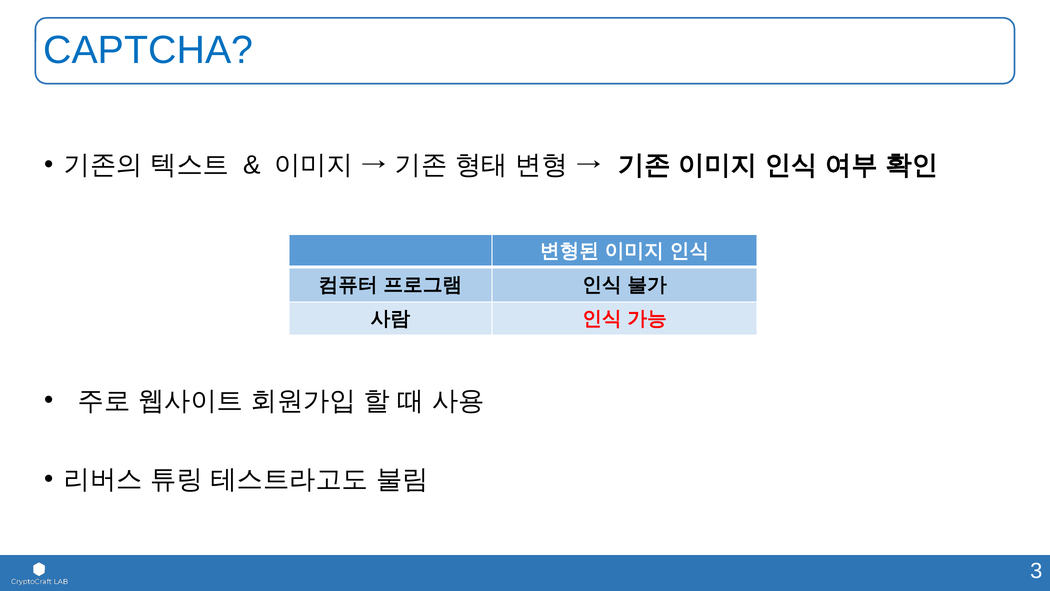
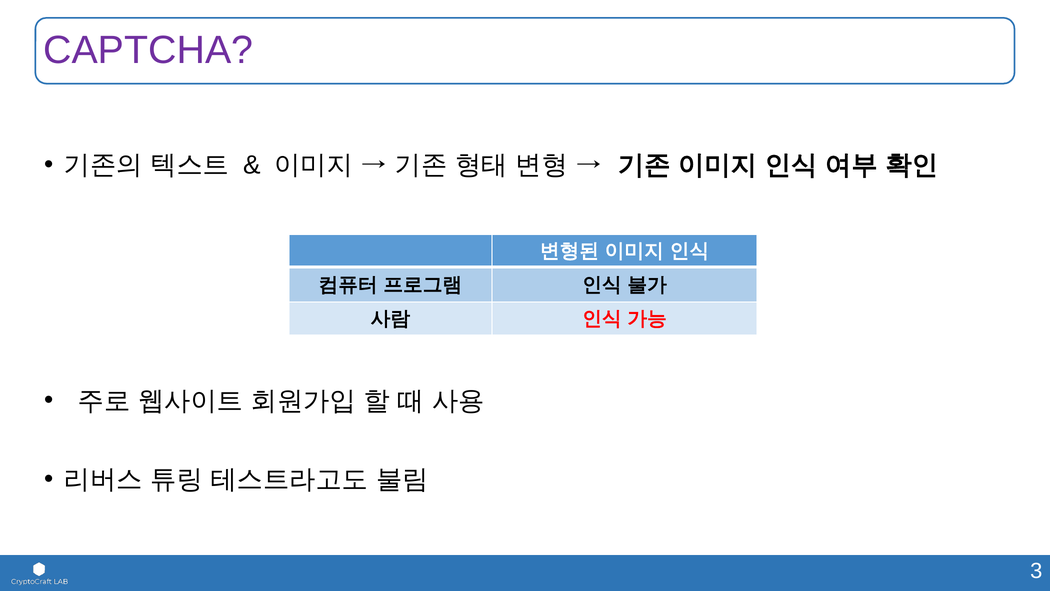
CAPTCHA colour: blue -> purple
